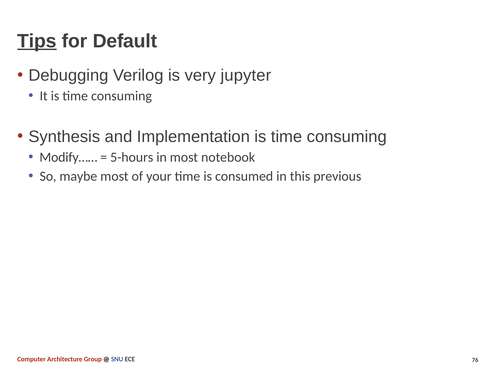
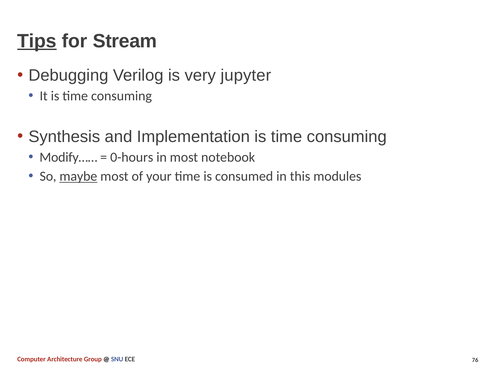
Default: Default -> Stream
5-hours: 5-hours -> 0-hours
maybe underline: none -> present
previous: previous -> modules
